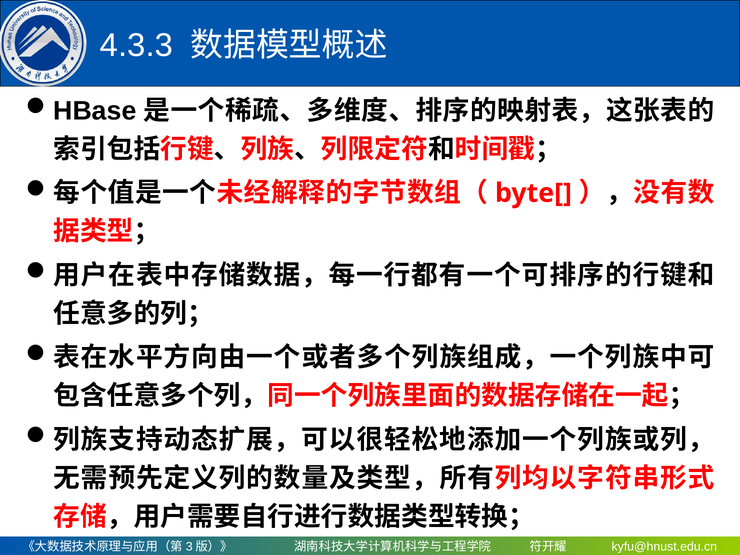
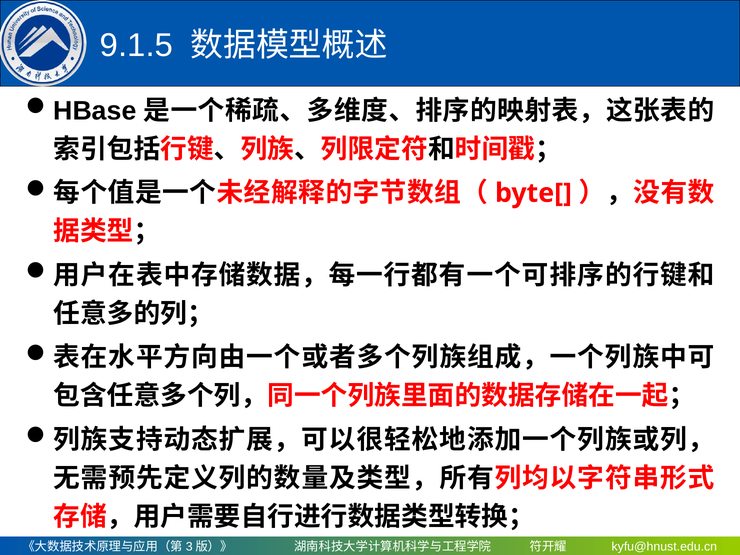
4.3.3: 4.3.3 -> 9.1.5
